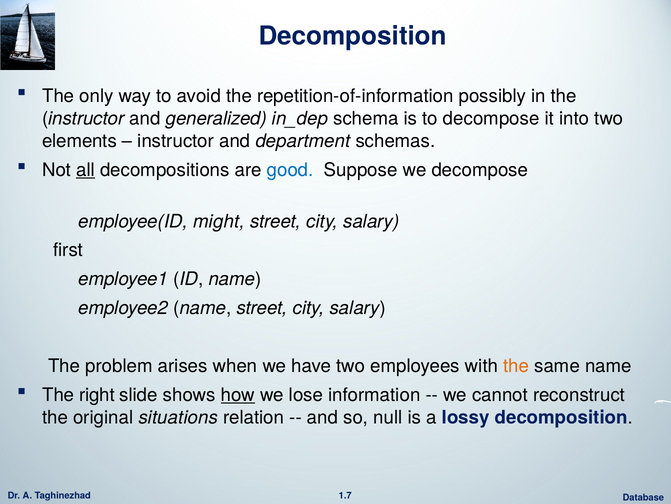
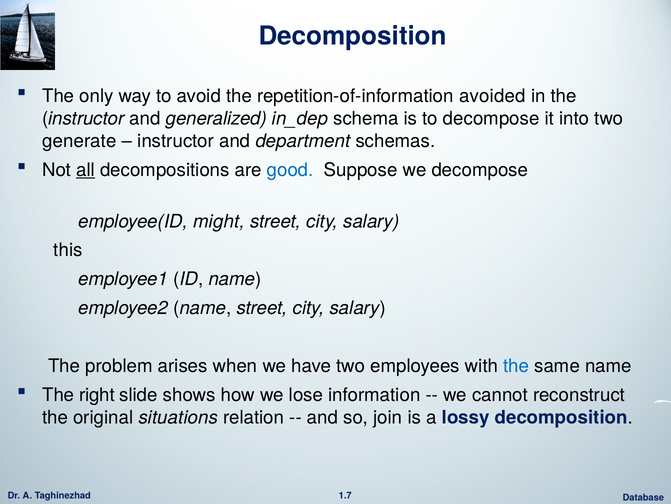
possibly: possibly -> avoided
elements: elements -> generate
first: first -> this
the at (516, 366) colour: orange -> blue
how underline: present -> none
null: null -> join
